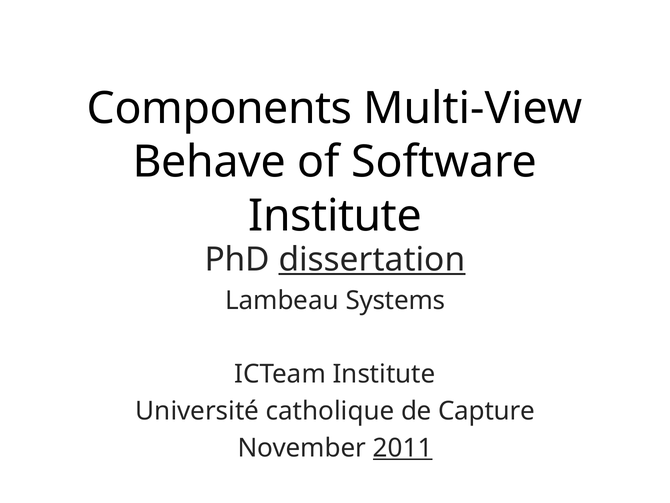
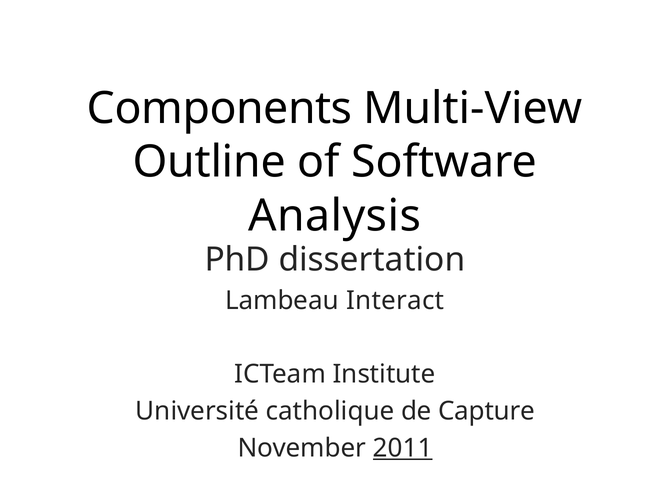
Behave: Behave -> Outline
Institute at (335, 216): Institute -> Analysis
dissertation underline: present -> none
Systems: Systems -> Interact
